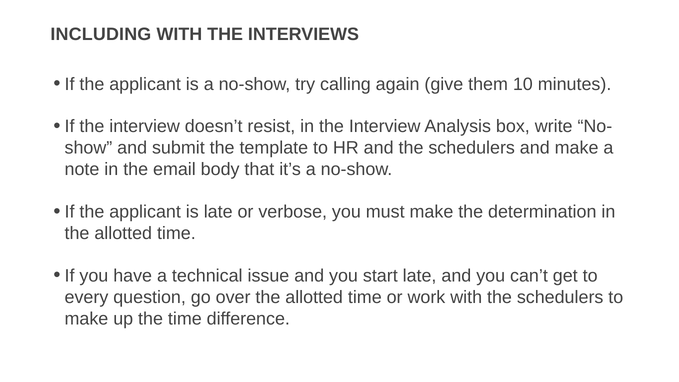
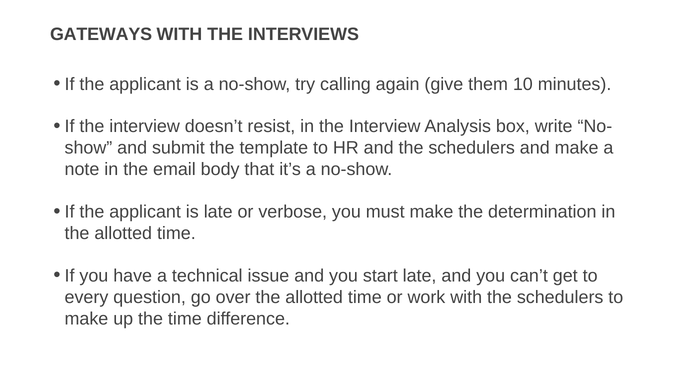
INCLUDING: INCLUDING -> GATEWAYS
